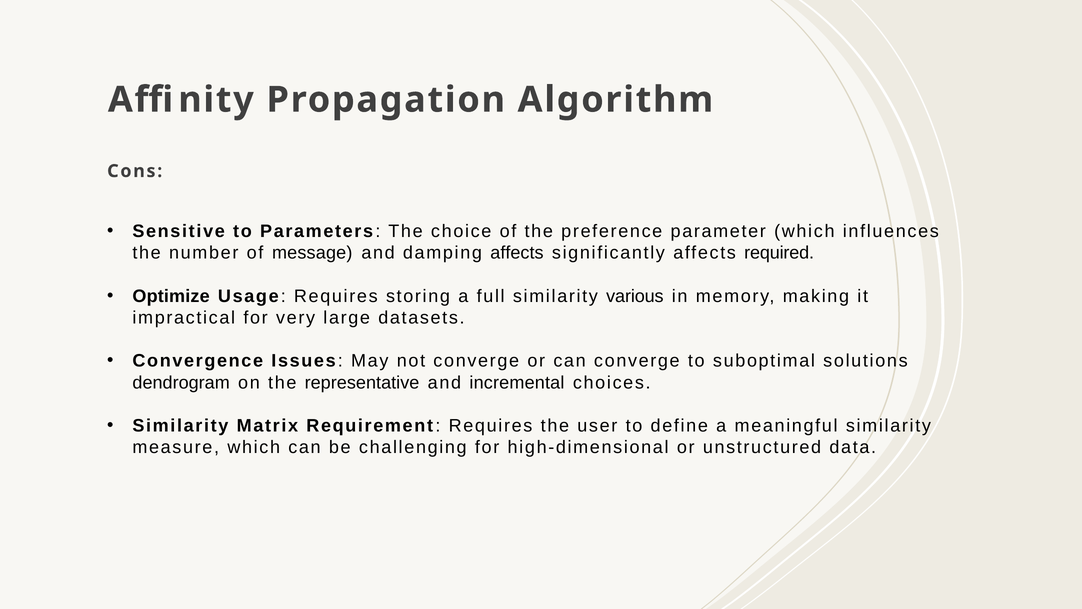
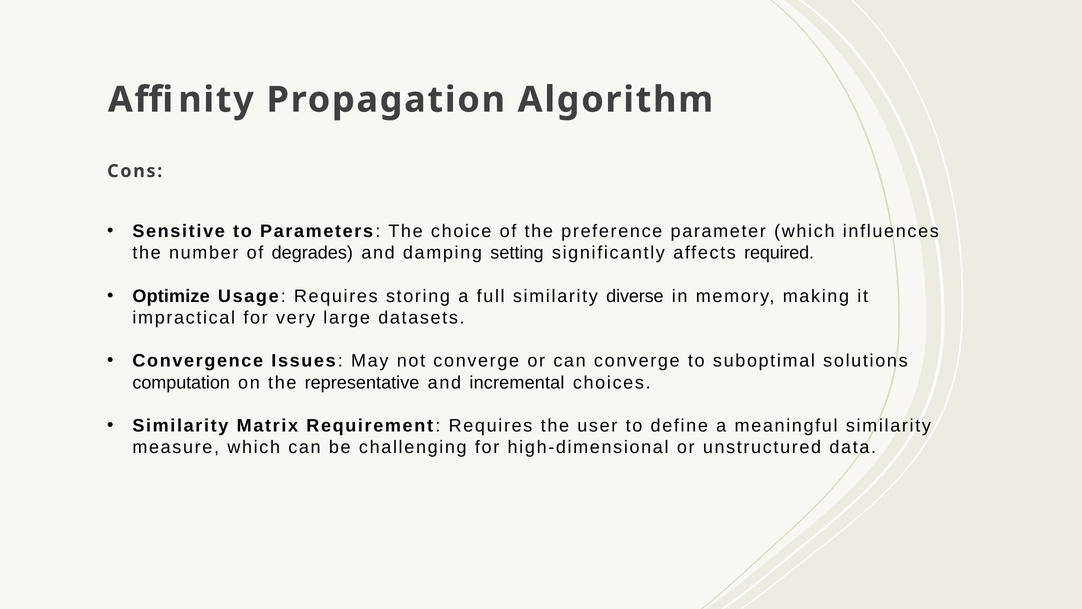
message: message -> degrades
damping affects: affects -> setting
various: various -> diverse
dendrogram: dendrogram -> computation
